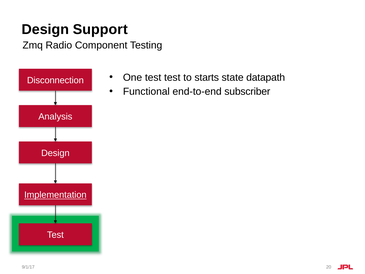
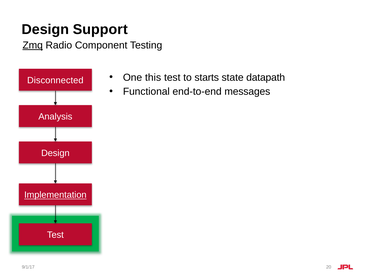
Zmq underline: none -> present
One test: test -> this
Disconnection: Disconnection -> Disconnected
subscriber: subscriber -> messages
